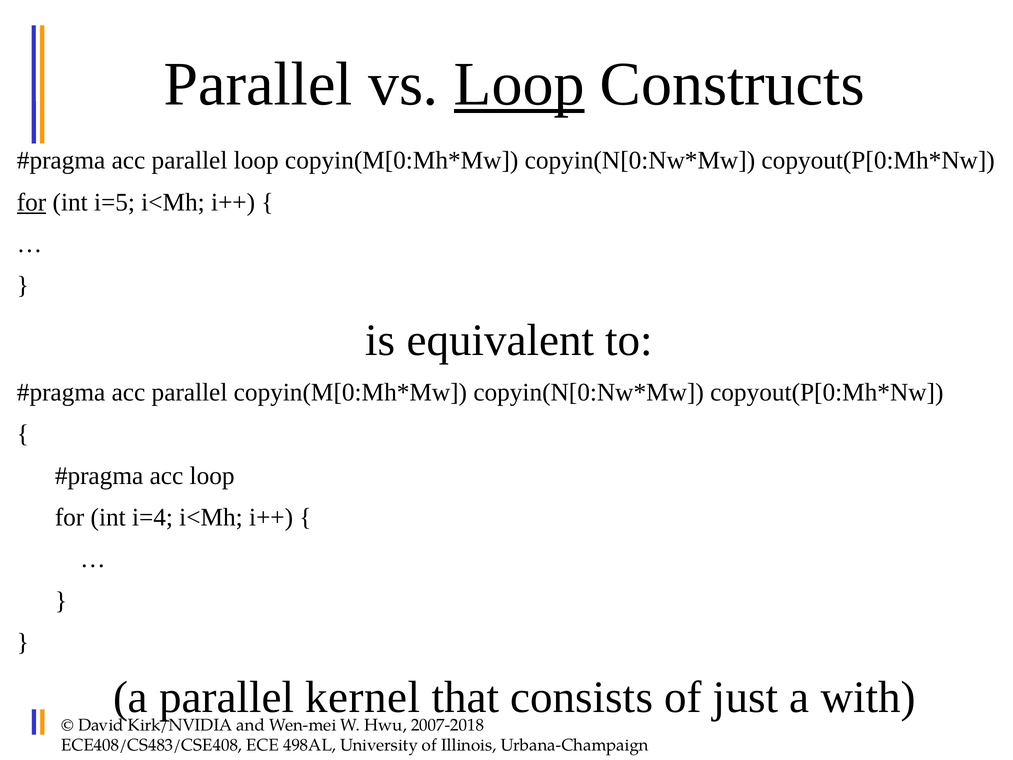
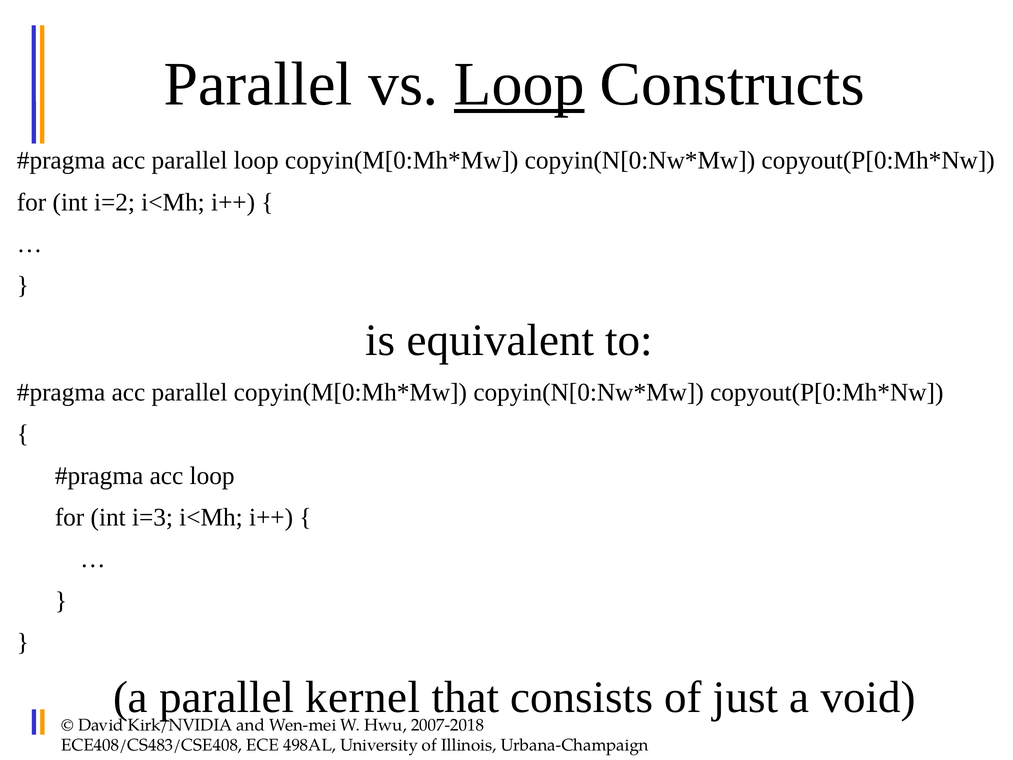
for at (32, 202) underline: present -> none
i=5: i=5 -> i=2
i=4: i=4 -> i=3
with: with -> void
